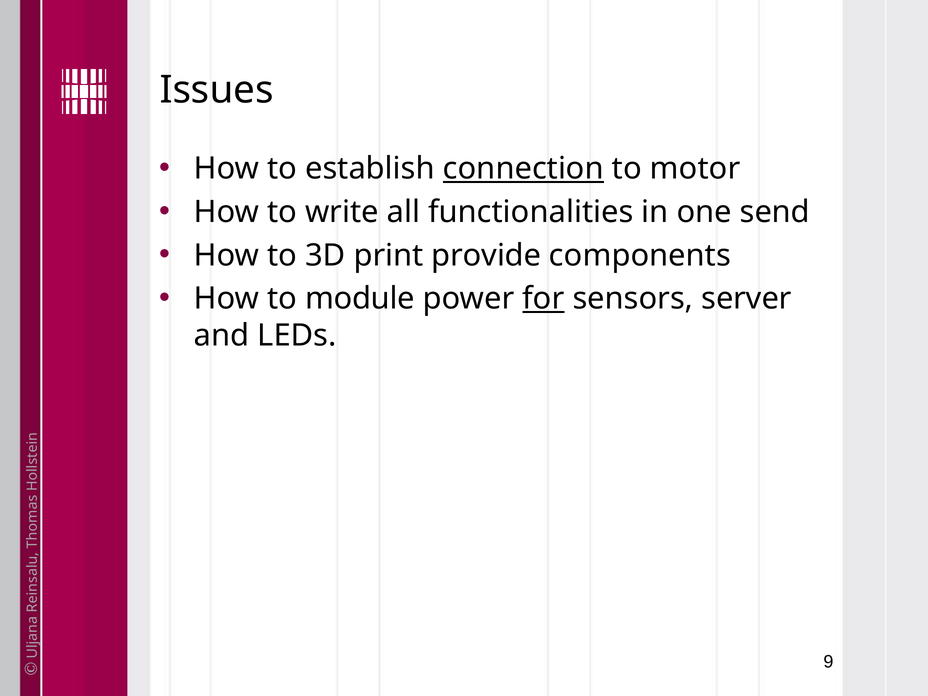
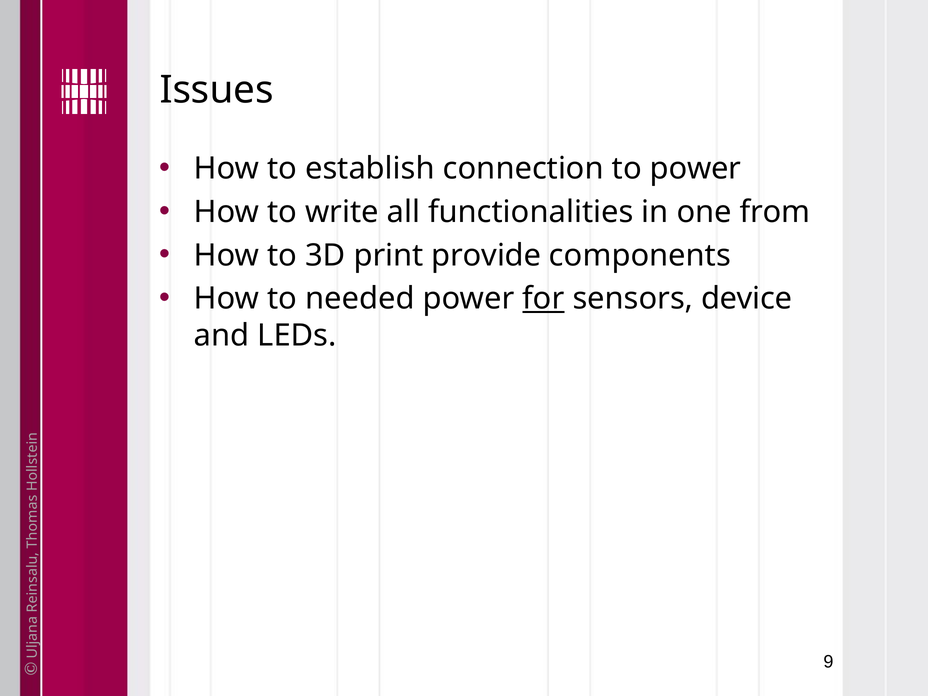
connection underline: present -> none
to motor: motor -> power
send: send -> from
module: module -> needed
server: server -> device
